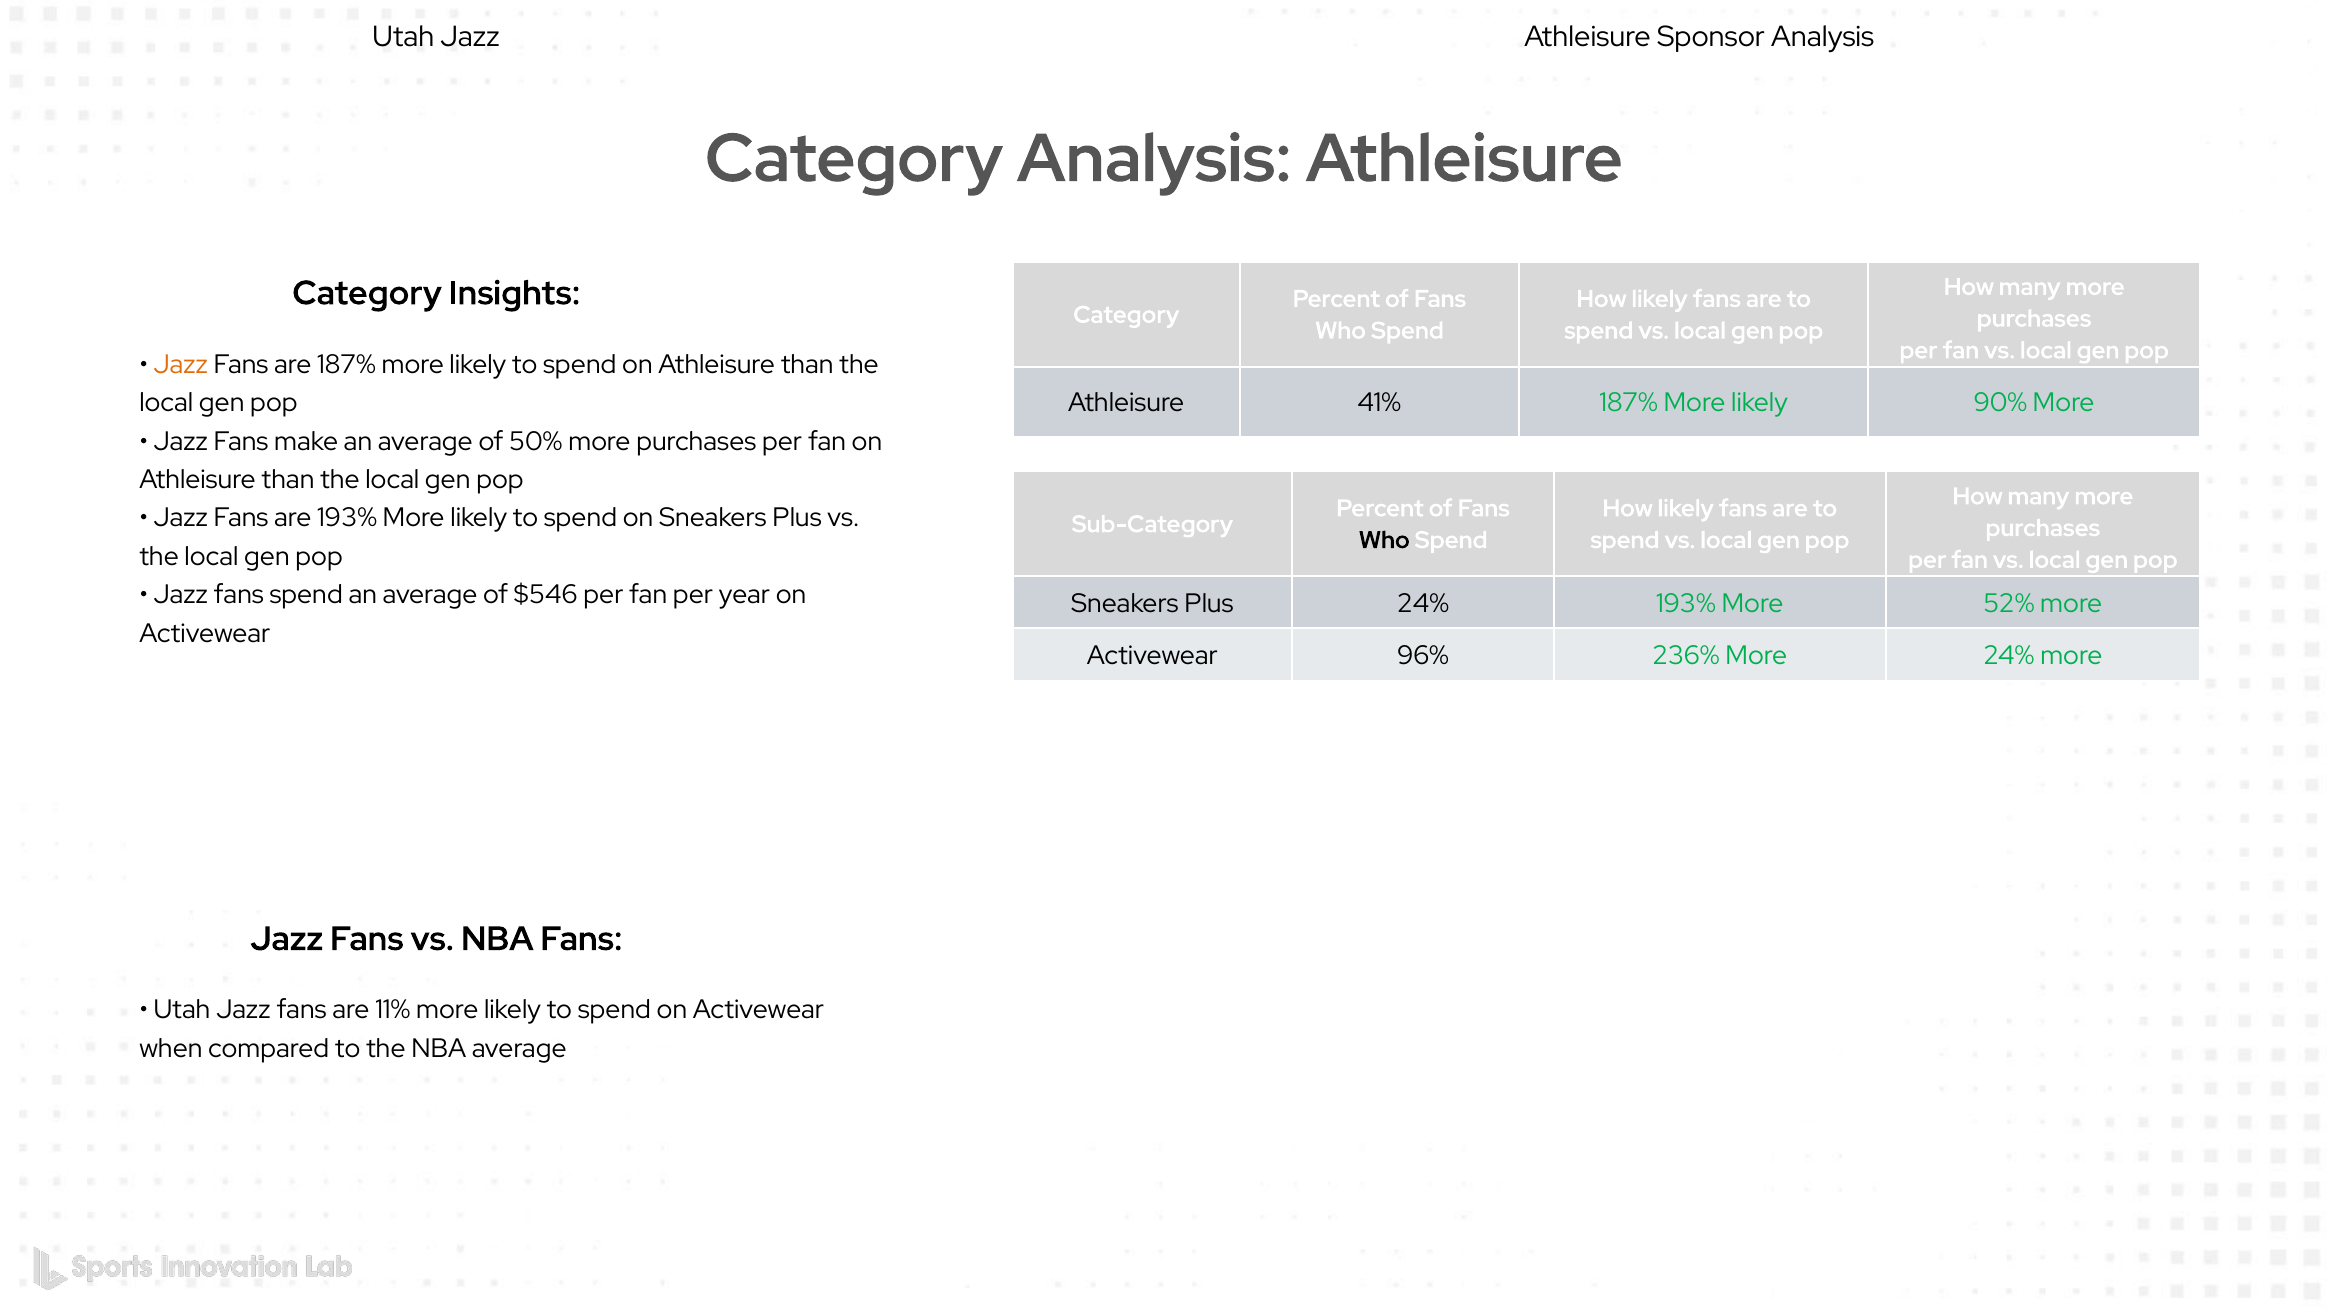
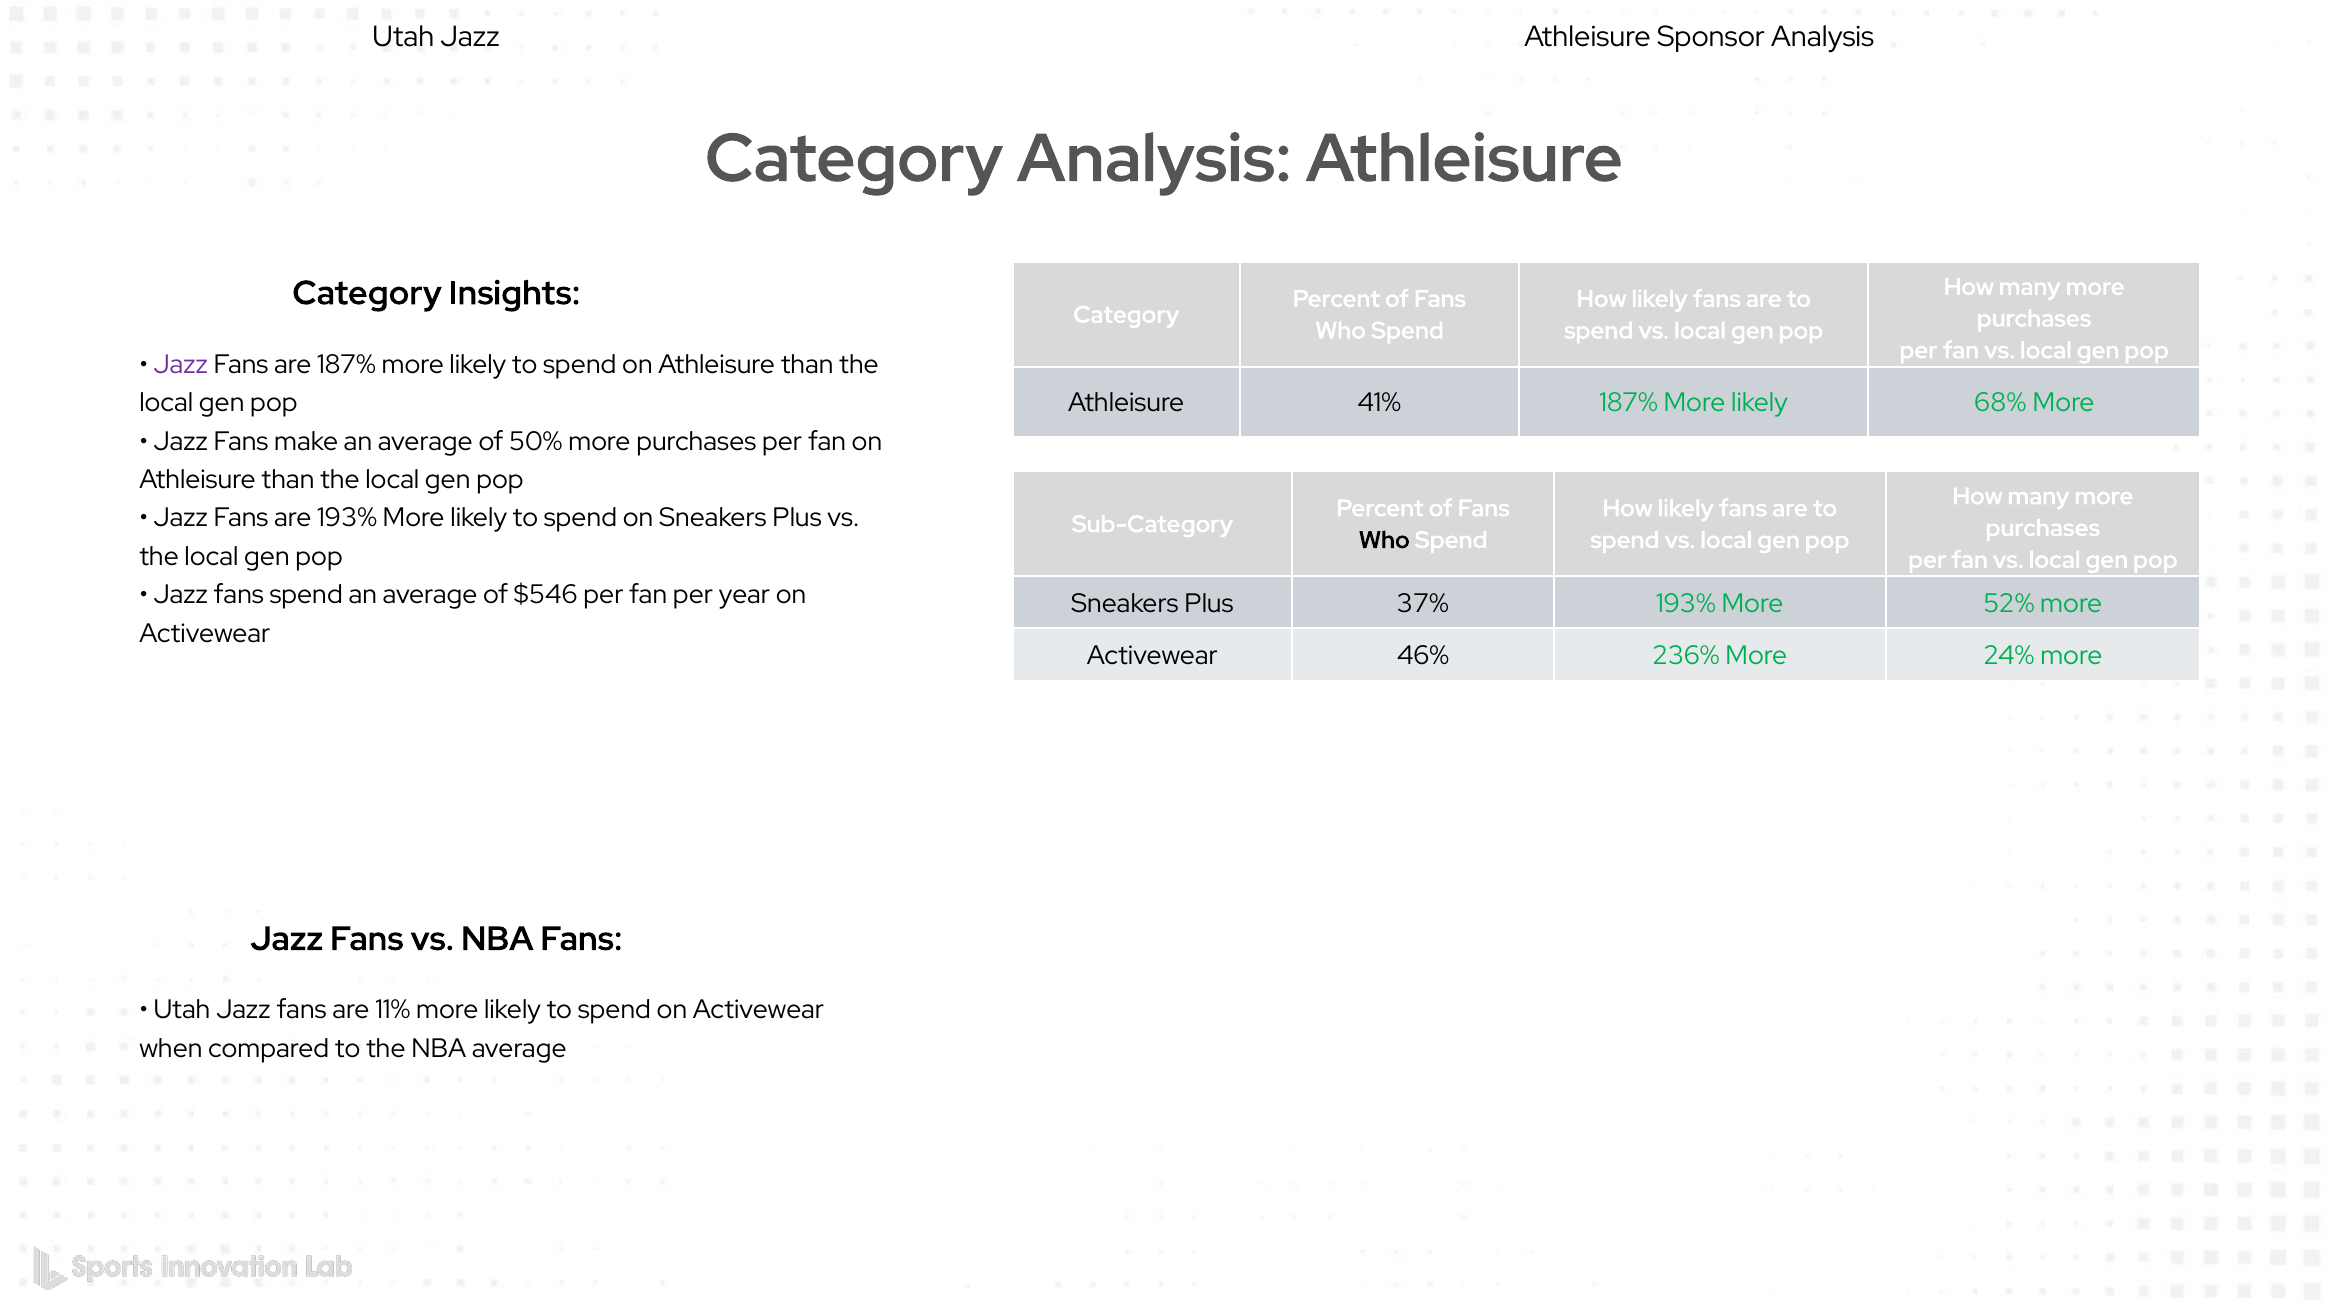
Jazz at (181, 365) colour: orange -> purple
90%: 90% -> 68%
Plus 24%: 24% -> 37%
96%: 96% -> 46%
